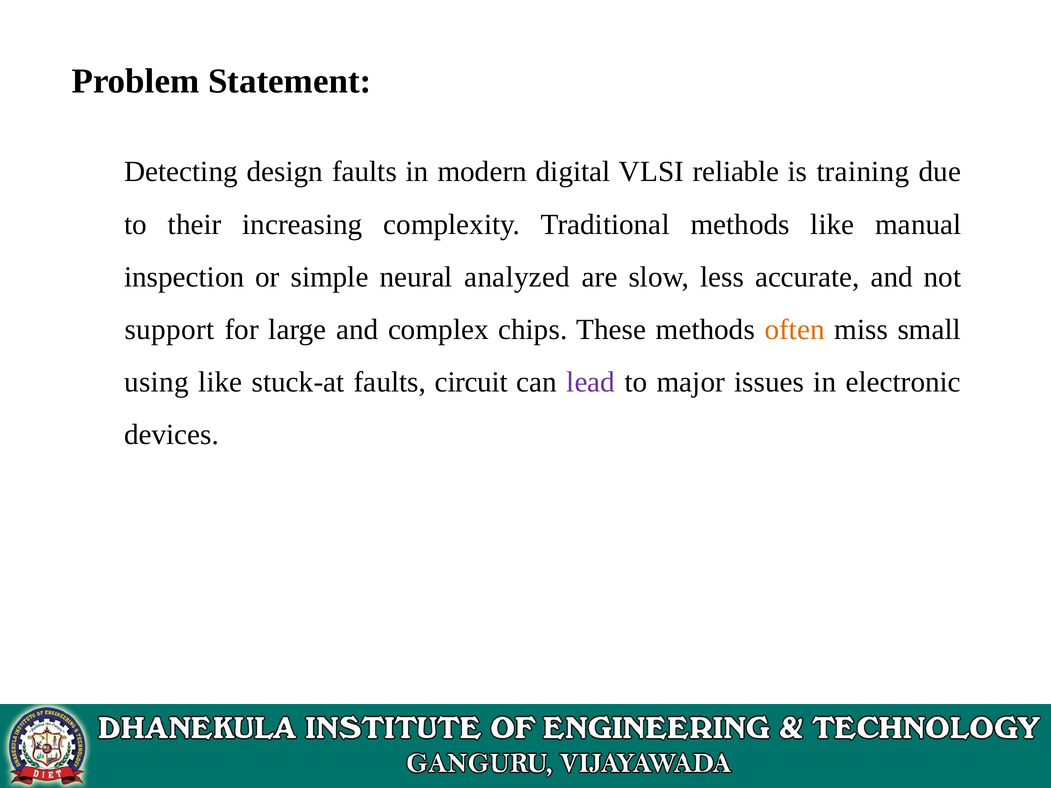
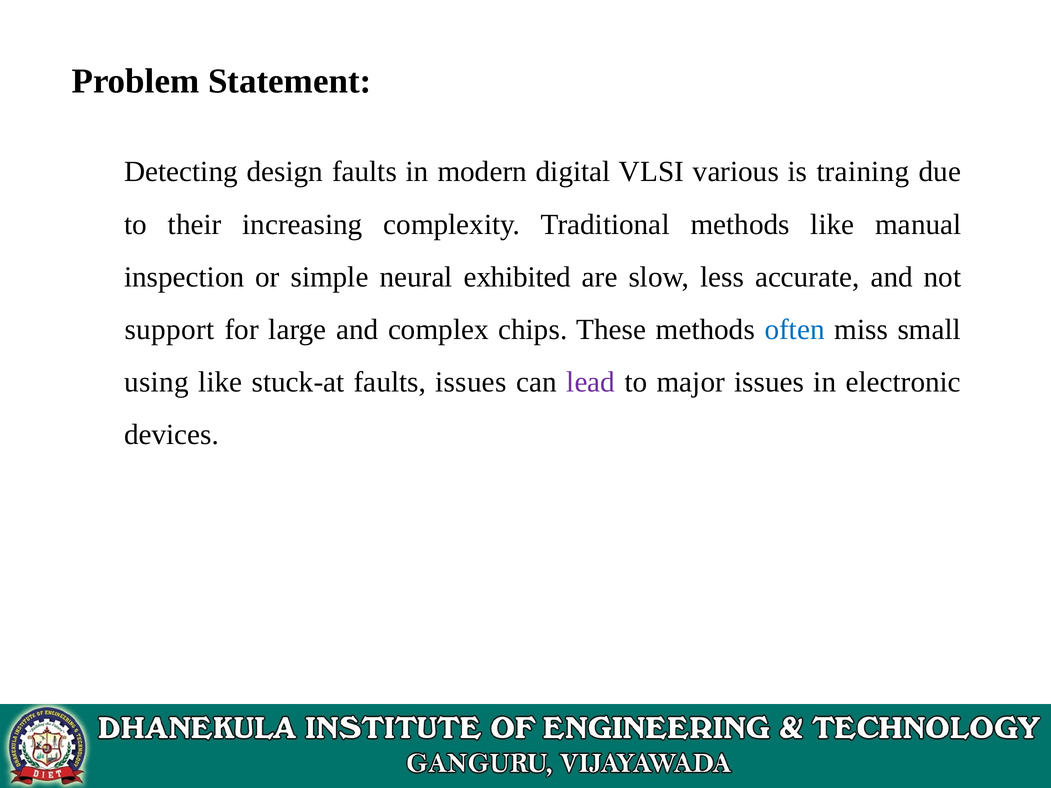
reliable: reliable -> various
analyzed: analyzed -> exhibited
often colour: orange -> blue
faults circuit: circuit -> issues
